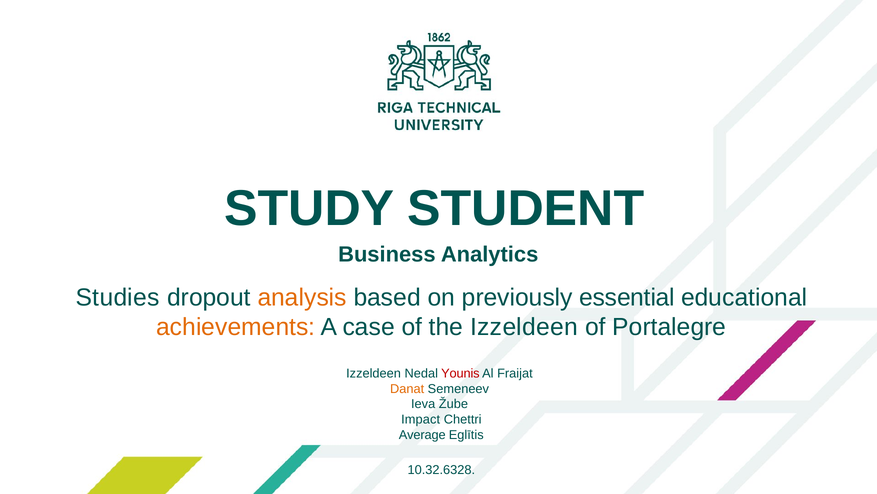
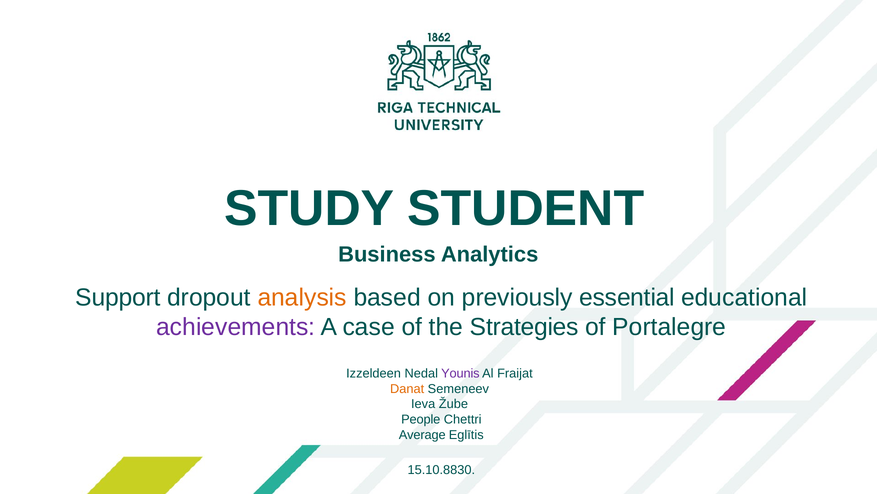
Studies: Studies -> Support
achievements colour: orange -> purple
the Izzeldeen: Izzeldeen -> Strategies
Younis colour: red -> purple
Impact: Impact -> People
10.32.6328: 10.32.6328 -> 15.10.8830
